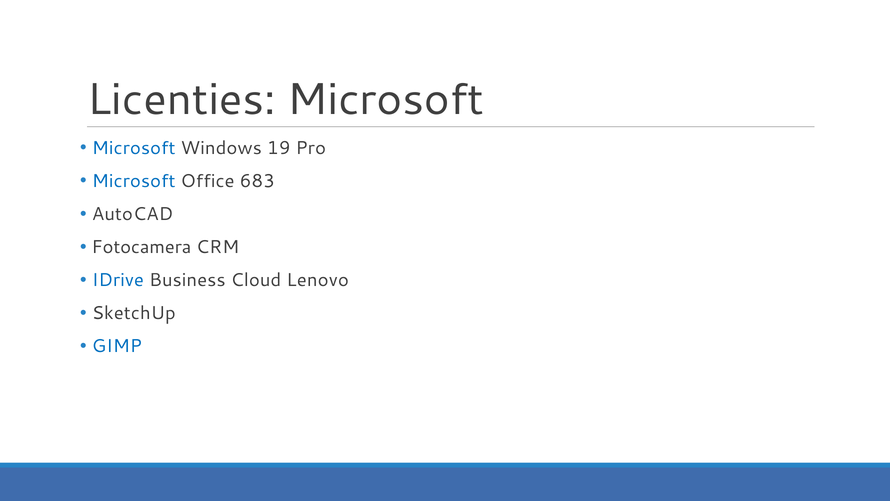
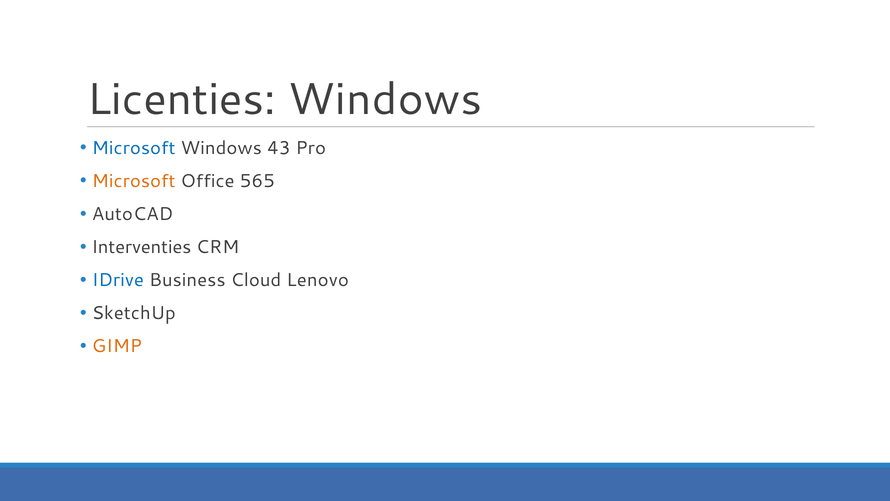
Licenties Microsoft: Microsoft -> Windows
19: 19 -> 43
Microsoft at (134, 181) colour: blue -> orange
683: 683 -> 565
Fotocamera: Fotocamera -> Interventies
GIMP colour: blue -> orange
